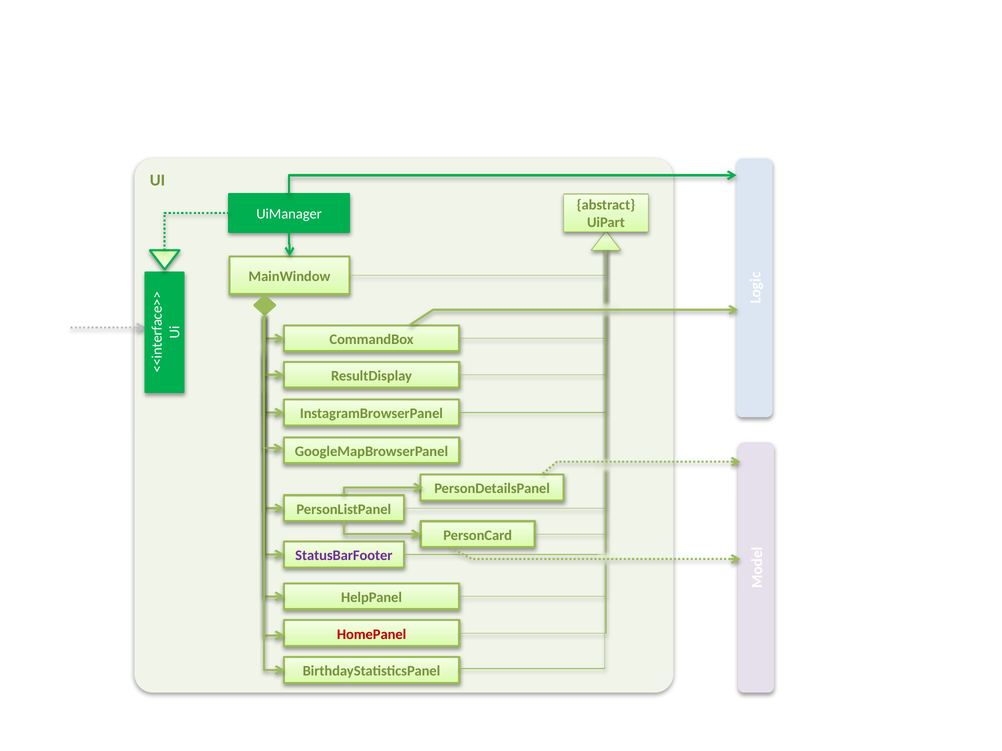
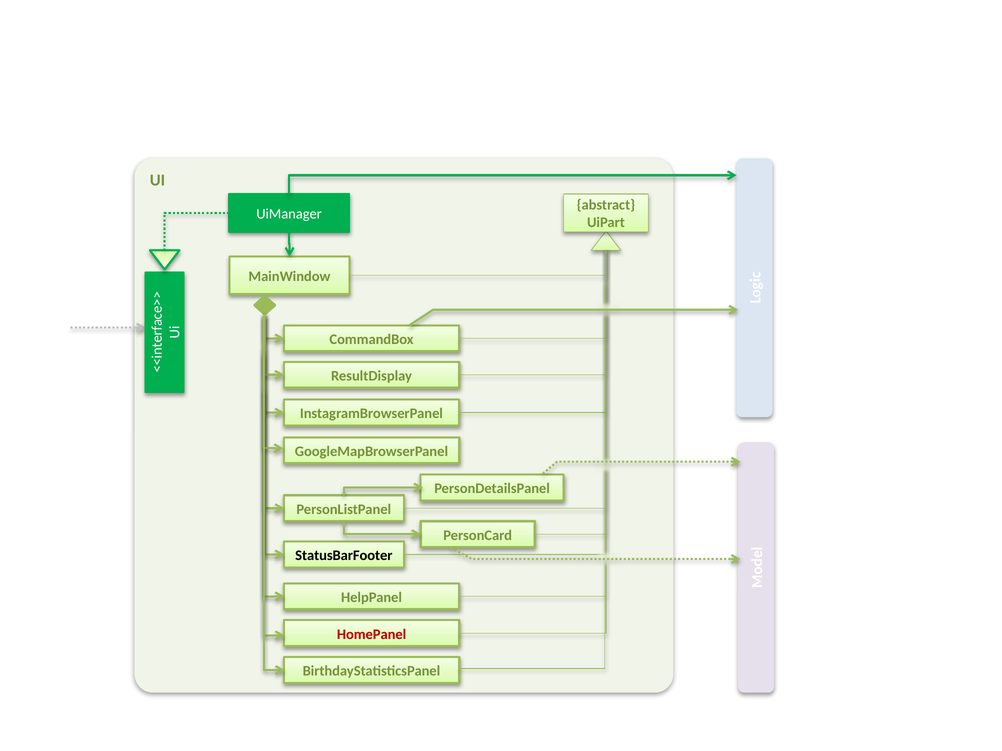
StatusBarFooter colour: purple -> black
